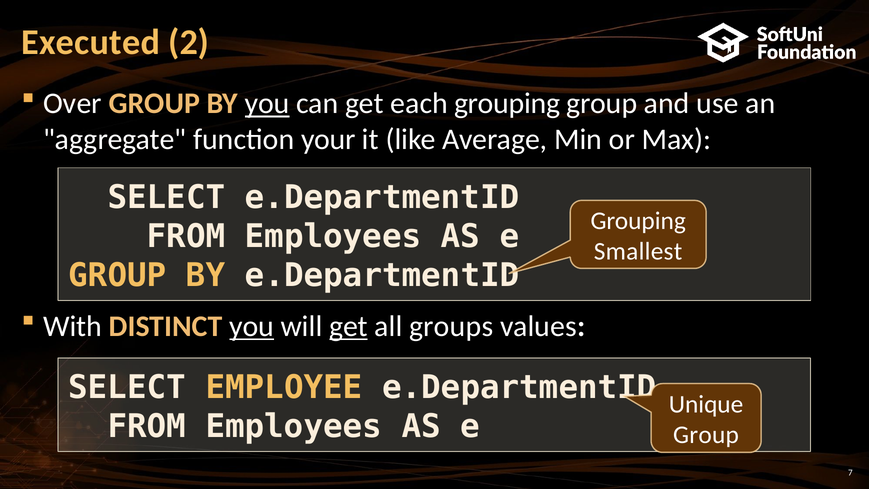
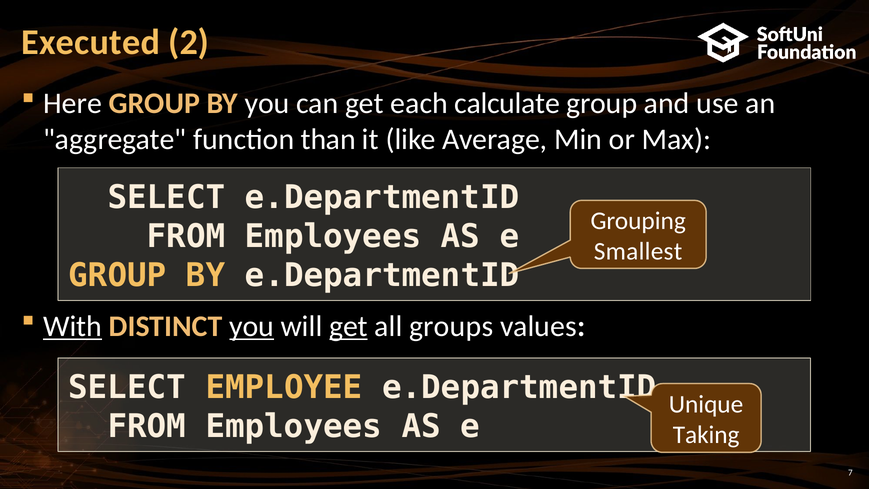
Over: Over -> Here
you at (267, 104) underline: present -> none
each grouping: grouping -> calculate
your: your -> than
With underline: none -> present
Group at (706, 435): Group -> Taking
